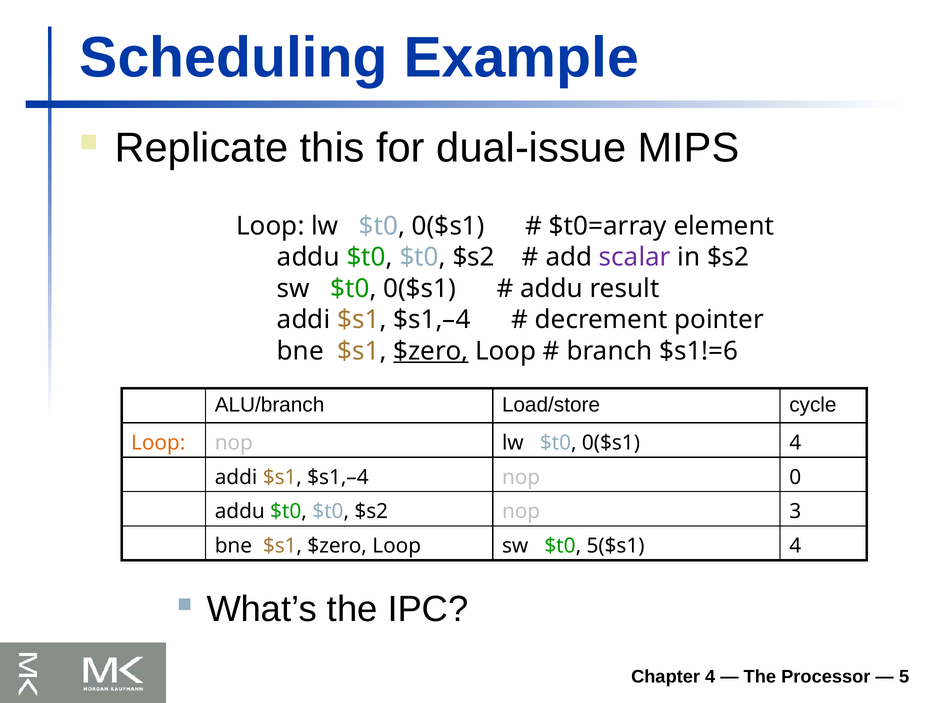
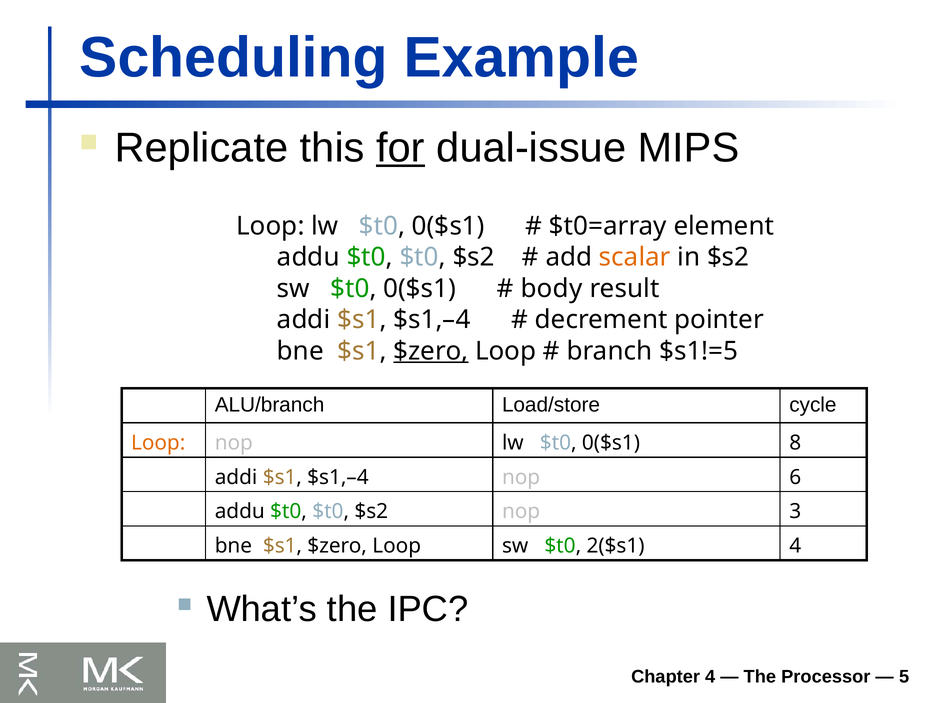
for underline: none -> present
scalar colour: purple -> orange
addu at (552, 288): addu -> body
$s1!=6: $s1!=6 -> $s1!=5
0($s1 4: 4 -> 8
0: 0 -> 6
5($s1: 5($s1 -> 2($s1
